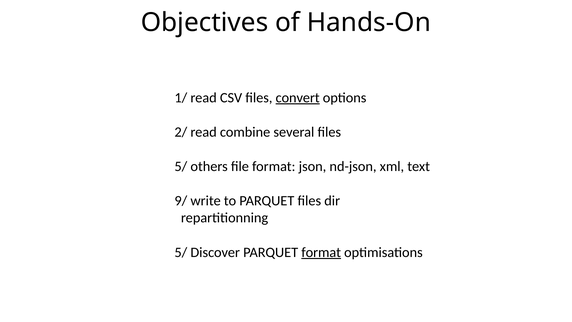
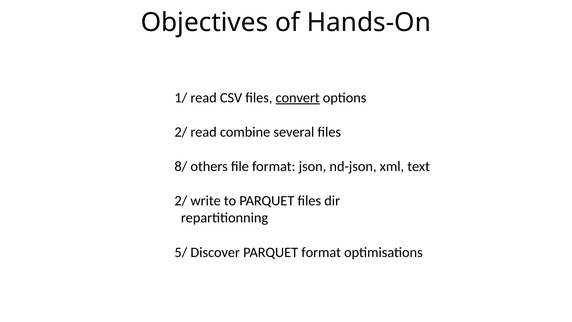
5/ at (181, 166): 5/ -> 8/
9/ at (181, 201): 9/ -> 2/
format at (321, 252) underline: present -> none
